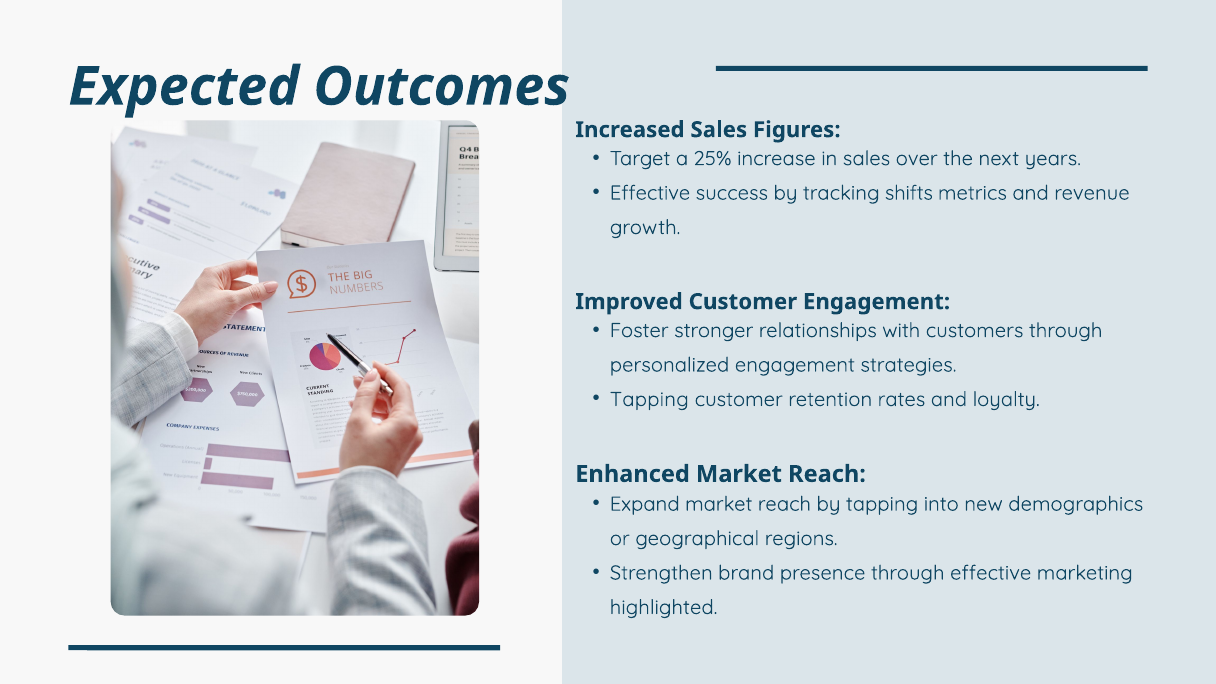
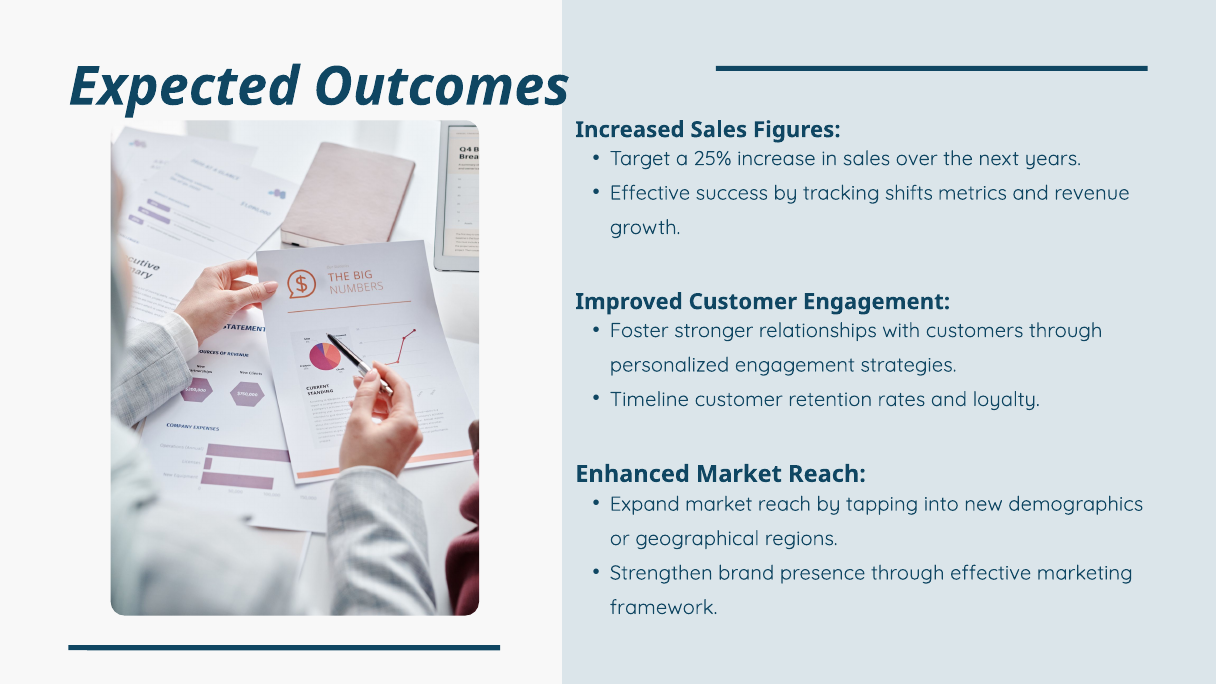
Tapping at (649, 399): Tapping -> Timeline
highlighted: highlighted -> framework
